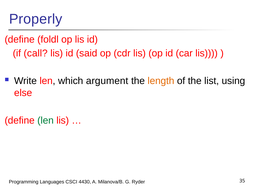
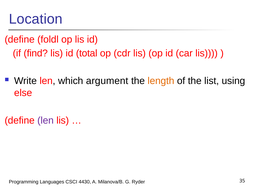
Properly: Properly -> Location
call: call -> find
said: said -> total
len at (46, 120) colour: green -> purple
